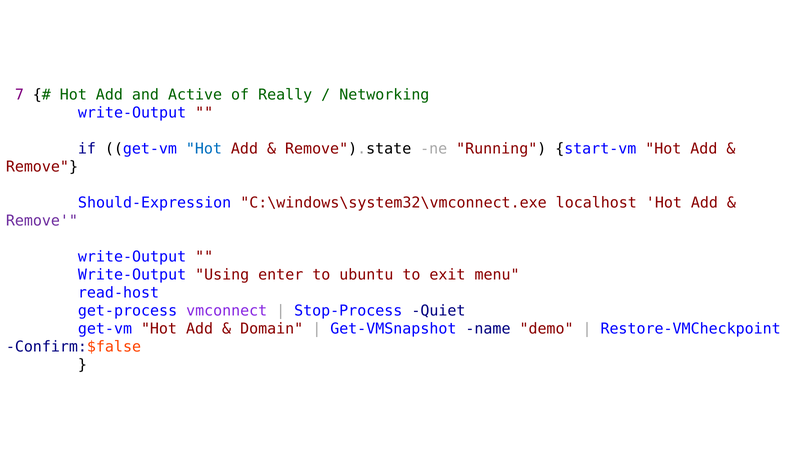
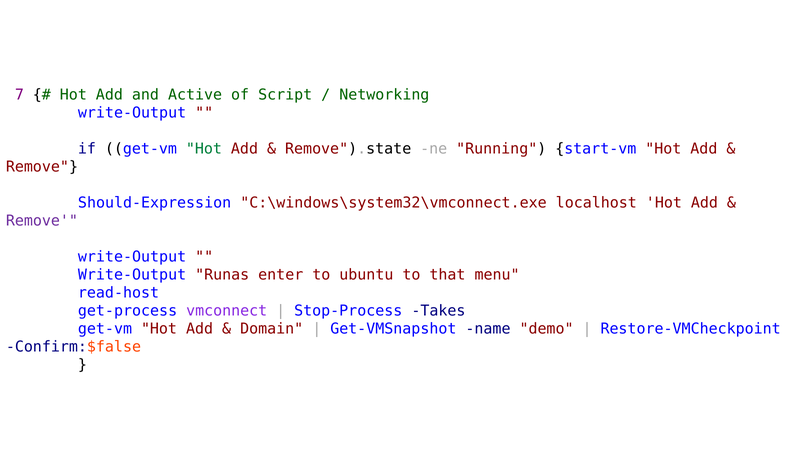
Really: Really -> Script
Hot at (204, 149) colour: blue -> green
Using: Using -> Runas
exit: exit -> that
Quiet: Quiet -> Takes
